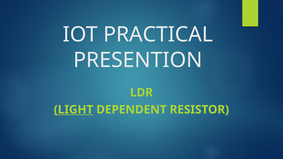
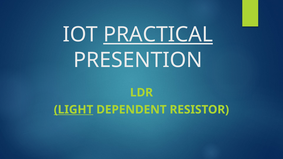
PRACTICAL underline: none -> present
